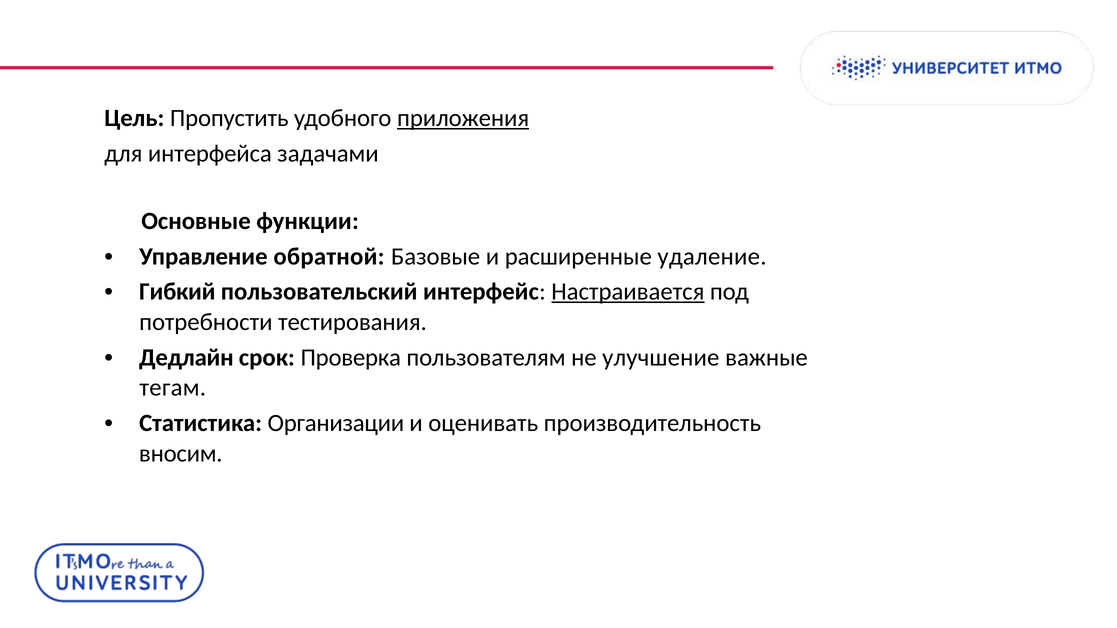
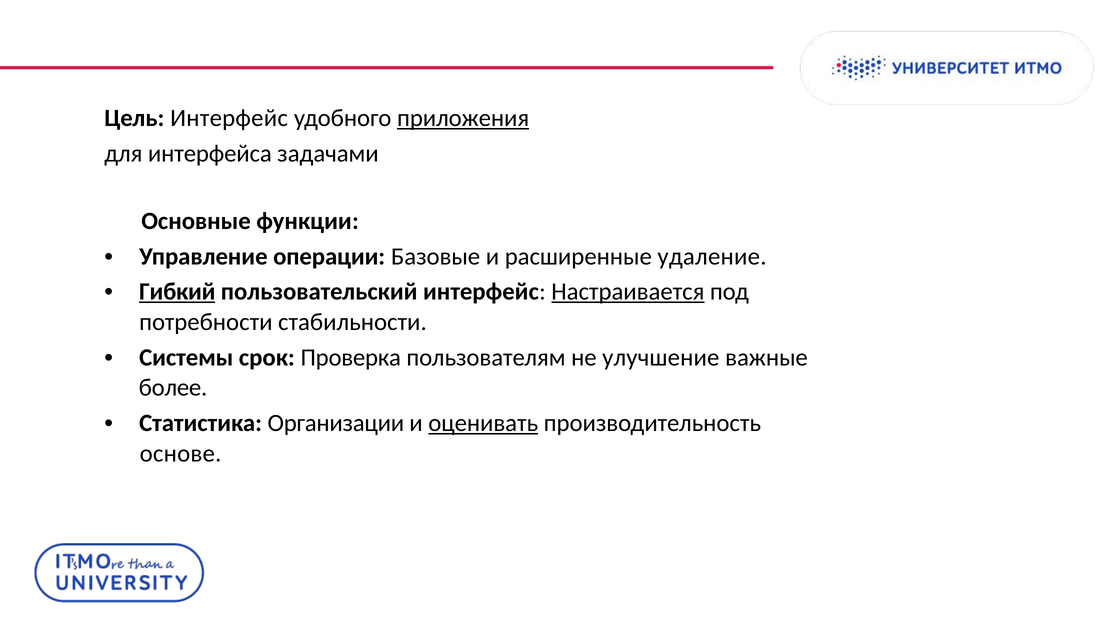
Цель Пропустить: Пропустить -> Интерфейс
обратной: обратной -> операции
Гибкий underline: none -> present
тестирования: тестирования -> стабильности
Дедлайн: Дедлайн -> Системы
тегам: тегам -> более
оценивать underline: none -> present
вносим: вносим -> основе
